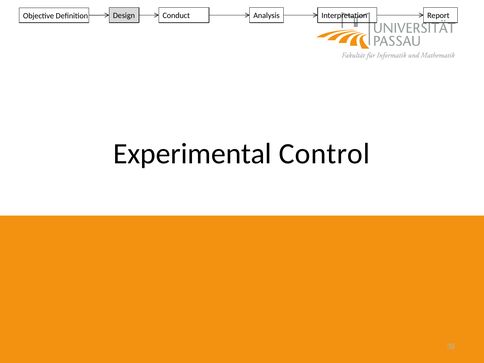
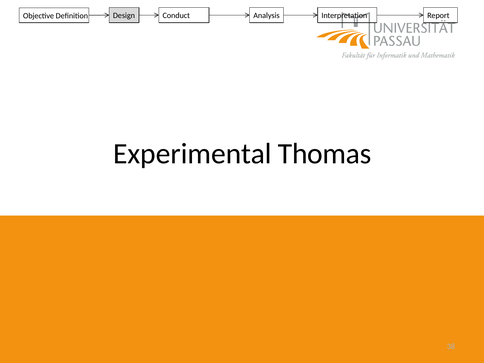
Control: Control -> Thomas
